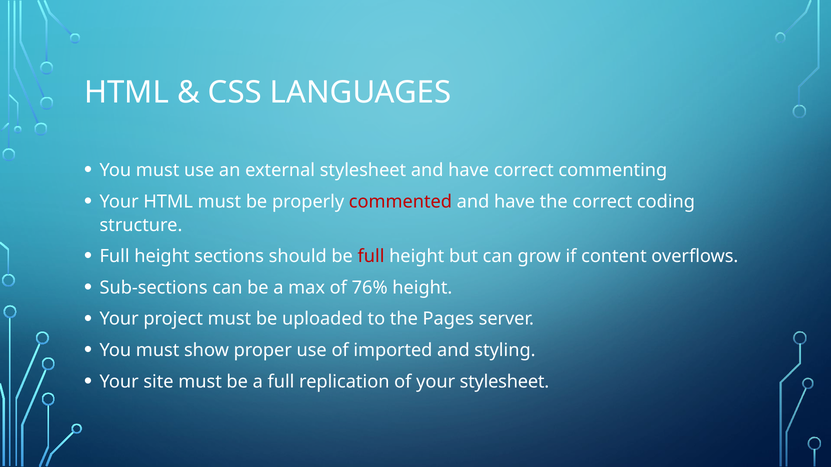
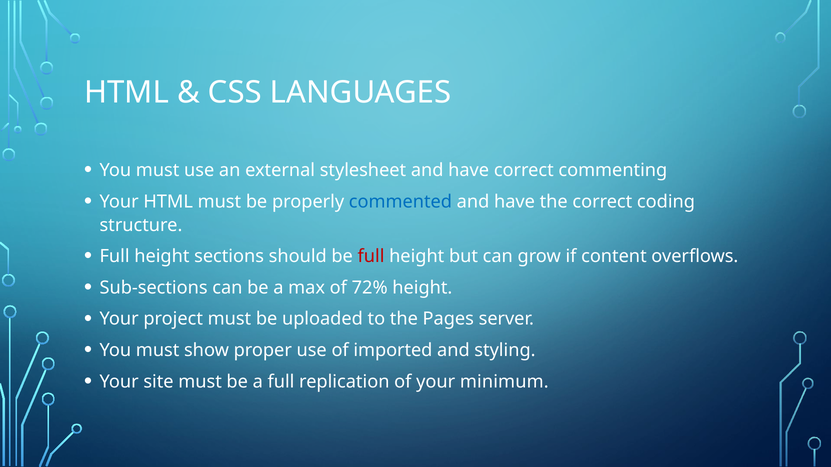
commented colour: red -> blue
76%: 76% -> 72%
your stylesheet: stylesheet -> minimum
